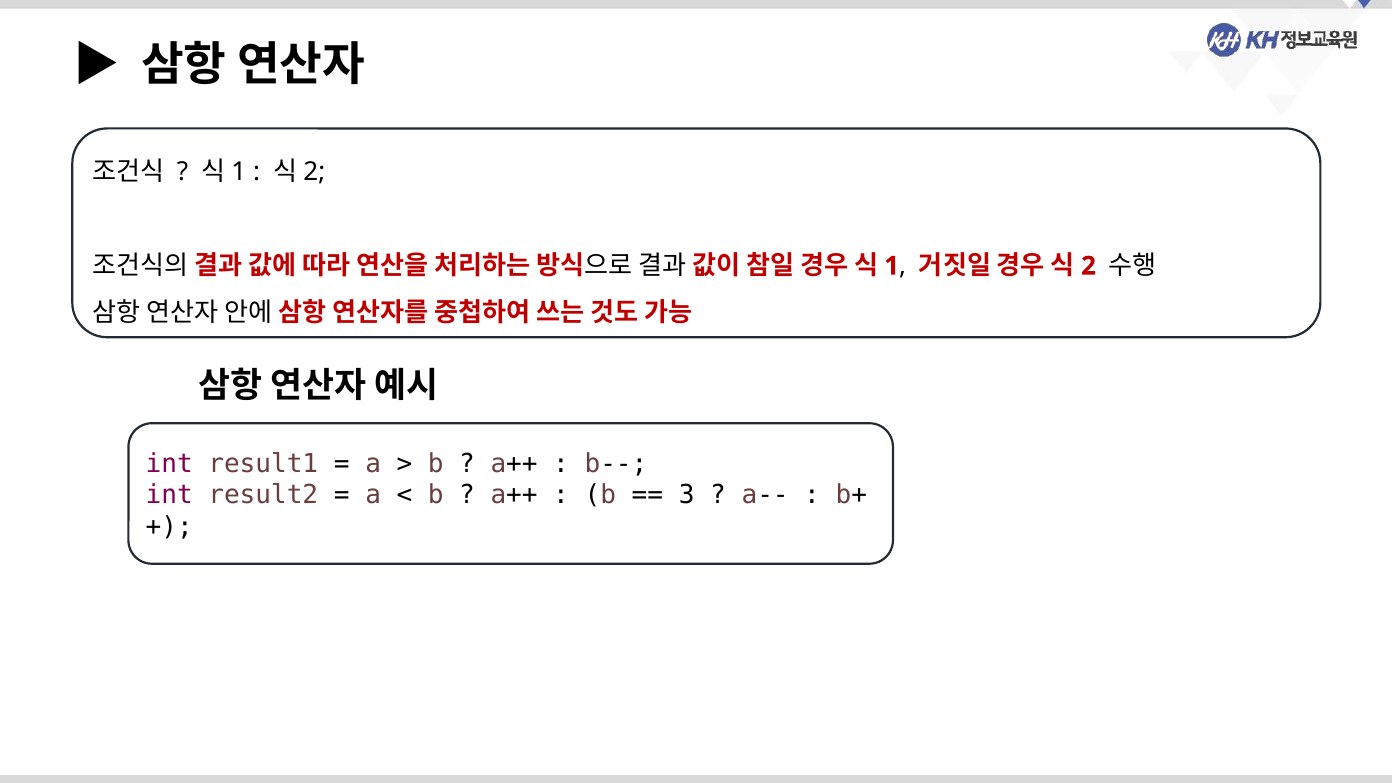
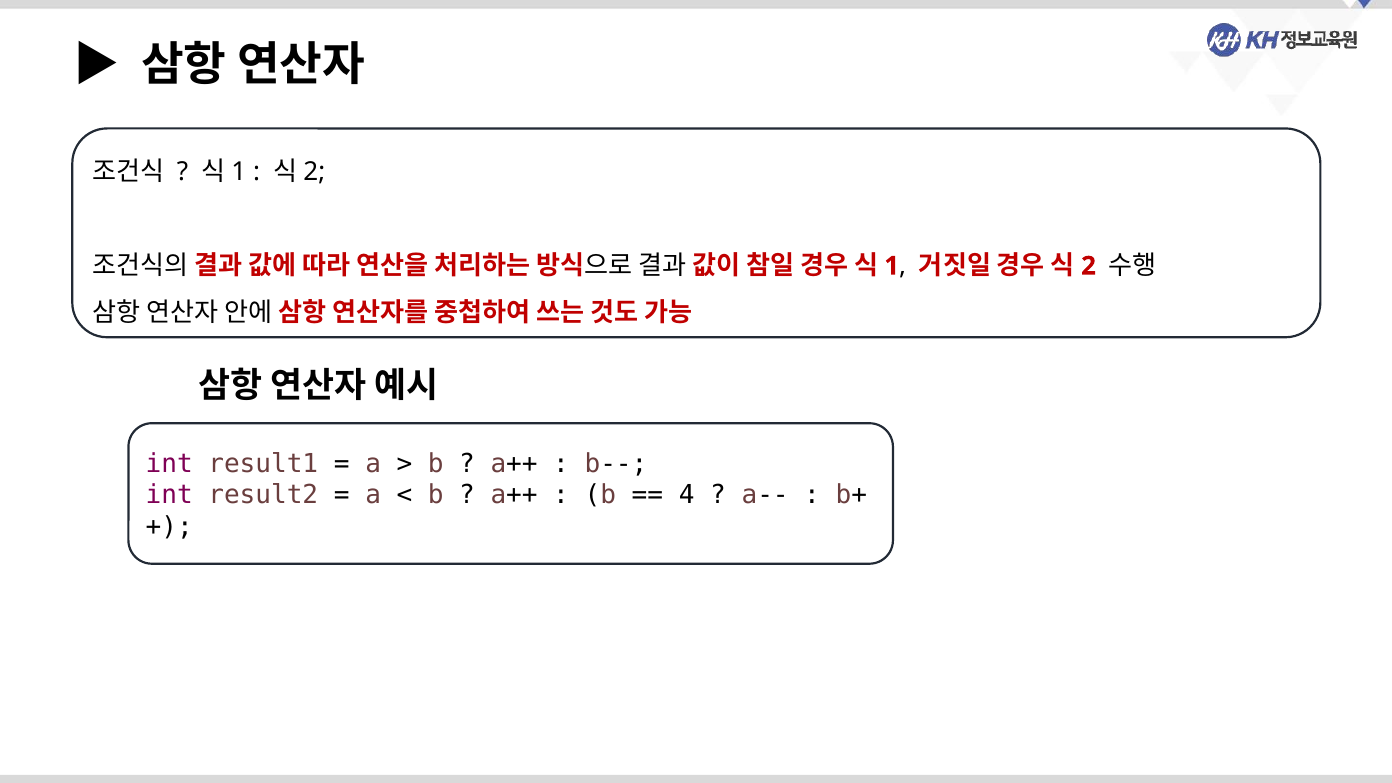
3: 3 -> 4
